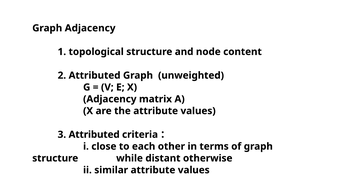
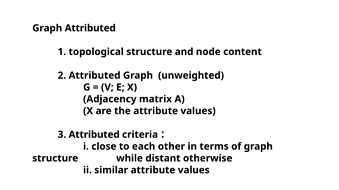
Graph Adjacency: Adjacency -> Attributed
